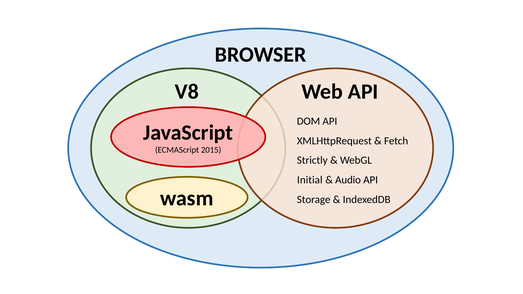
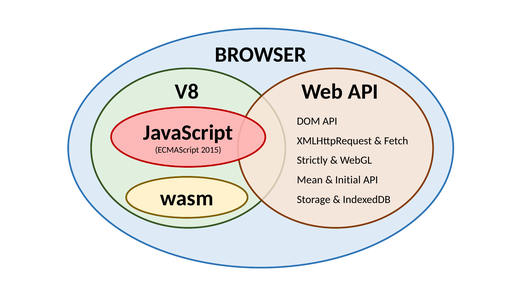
Initial: Initial -> Mean
Audio: Audio -> Initial
